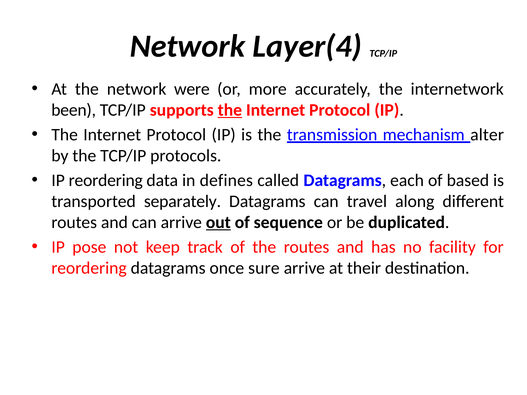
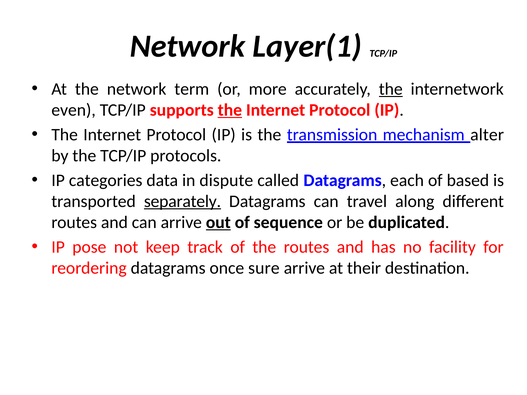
Layer(4: Layer(4 -> Layer(1
were: were -> term
the at (391, 89) underline: none -> present
been: been -> even
IP reordering: reordering -> categories
defines: defines -> dispute
separately underline: none -> present
